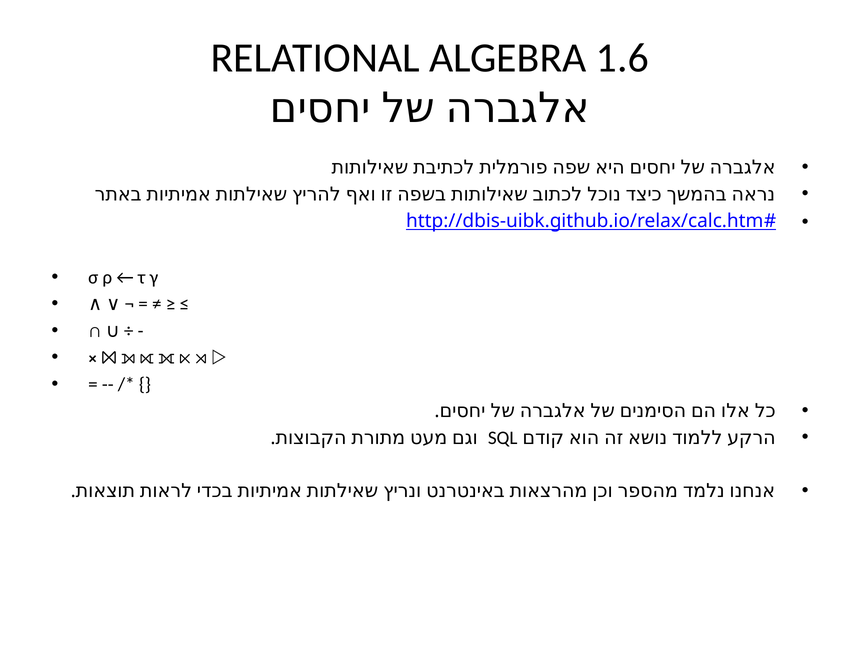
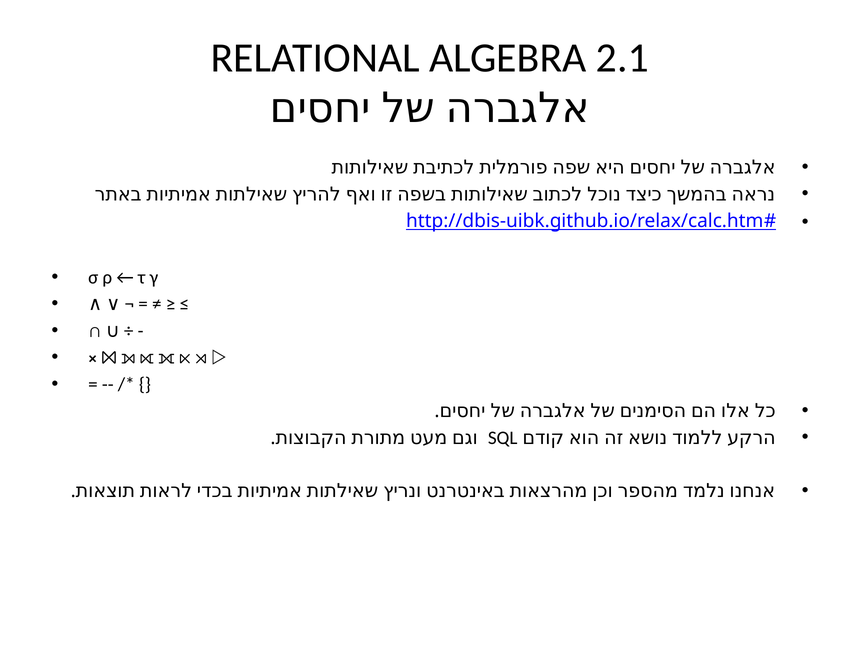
1.6: 1.6 -> 2.1
